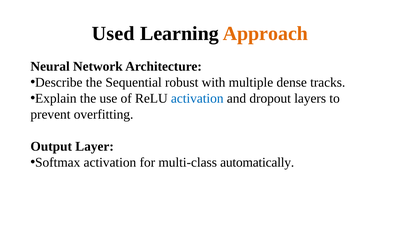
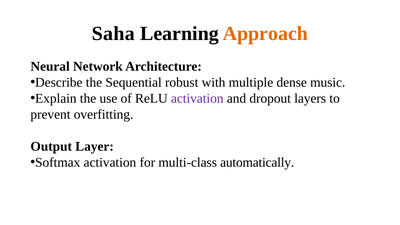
Used: Used -> Saha
tracks: tracks -> music
activation at (197, 98) colour: blue -> purple
